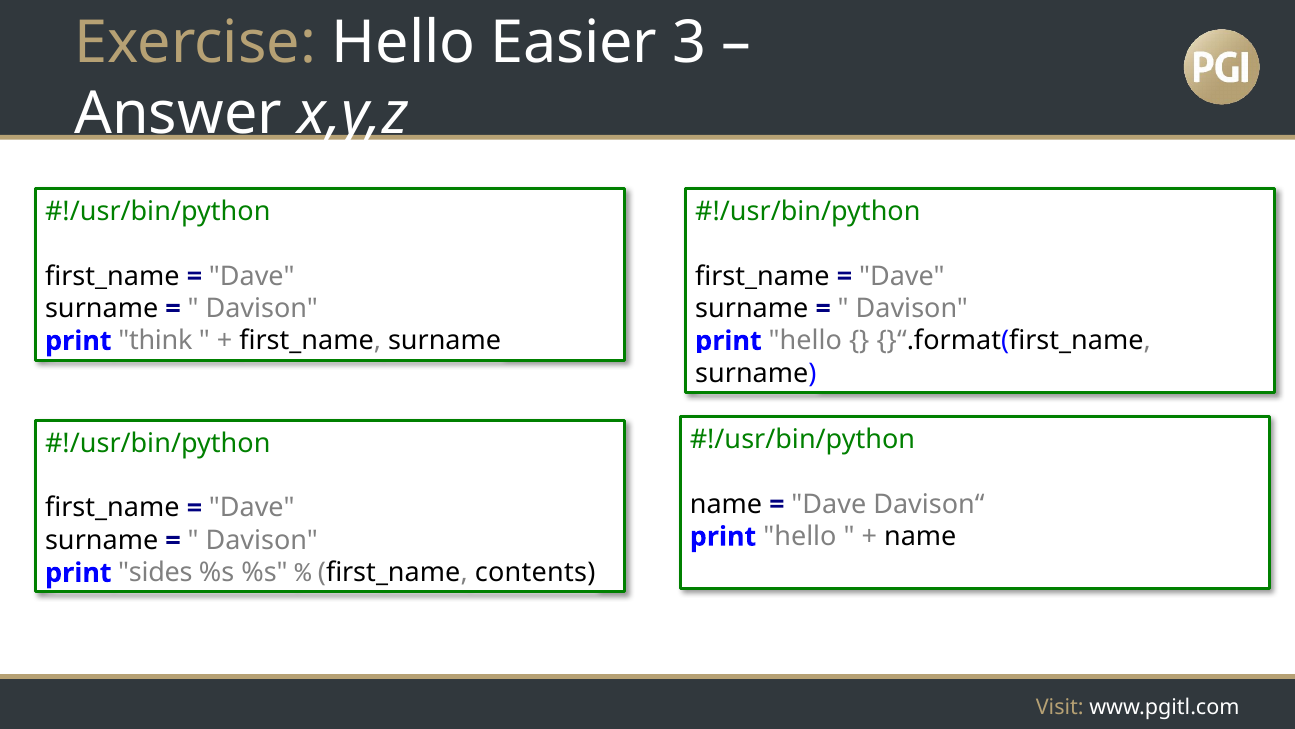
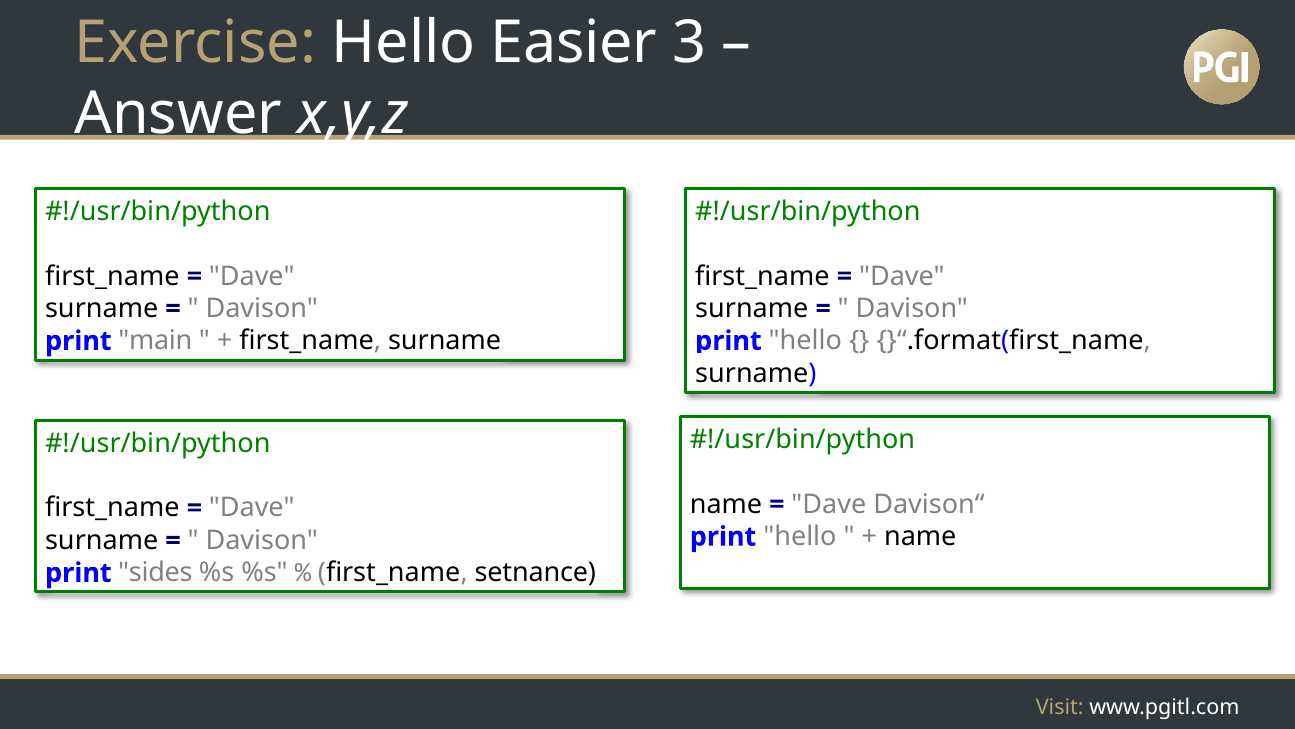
think: think -> main
contents: contents -> setnance
